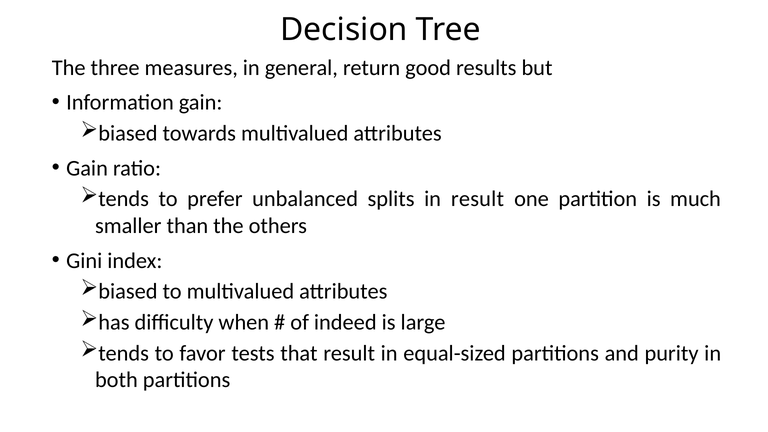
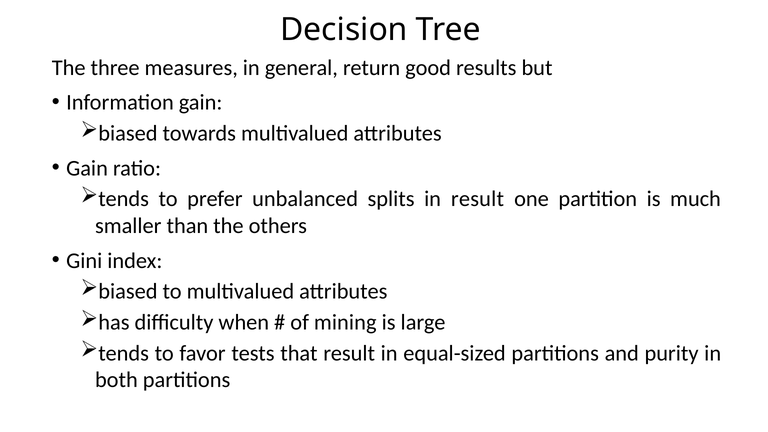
indeed: indeed -> mining
